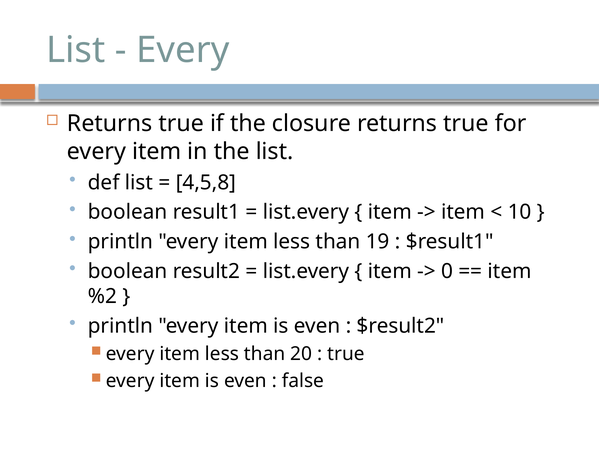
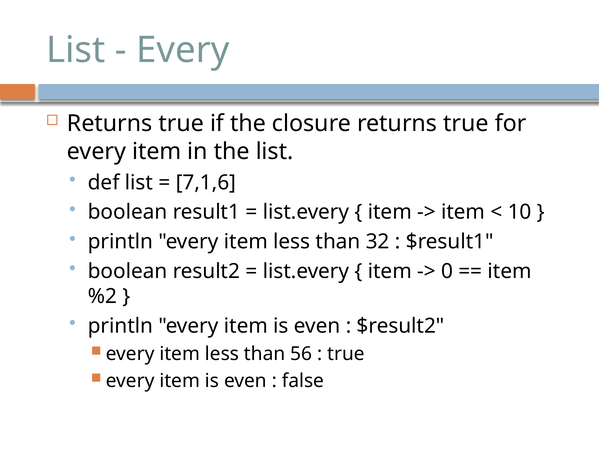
4,5,8: 4,5,8 -> 7,1,6
19: 19 -> 32
20: 20 -> 56
